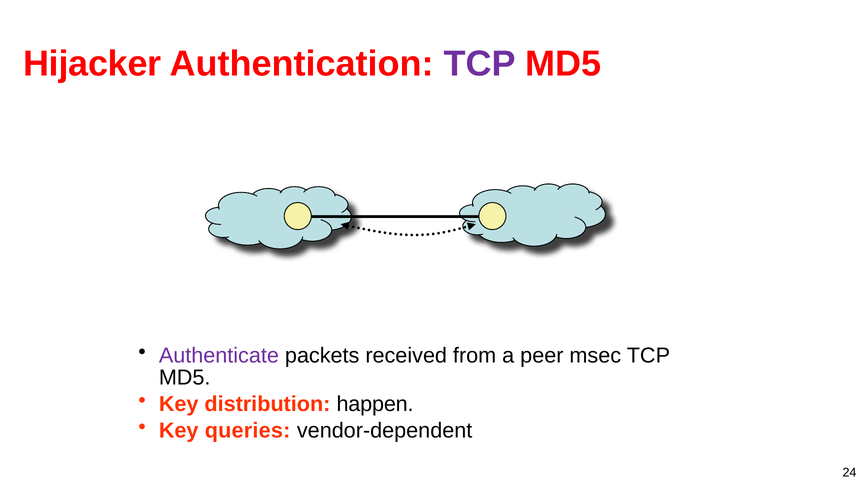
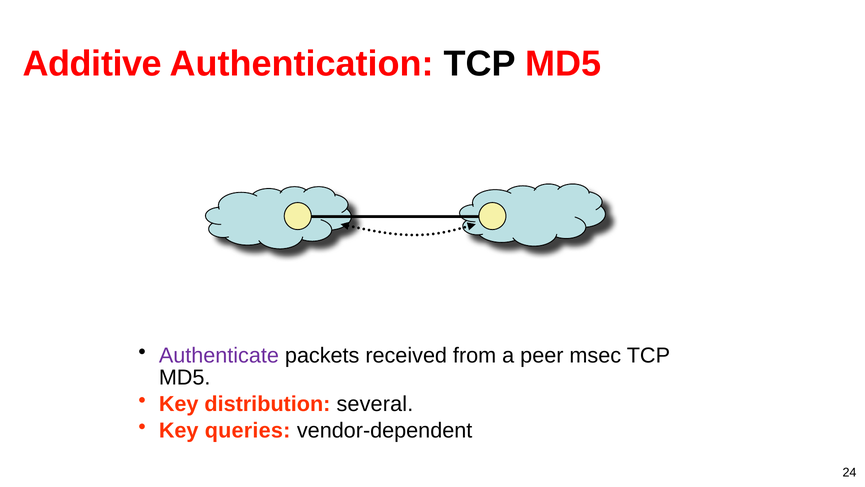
Hijacker: Hijacker -> Additive
TCP at (480, 64) colour: purple -> black
happen: happen -> several
